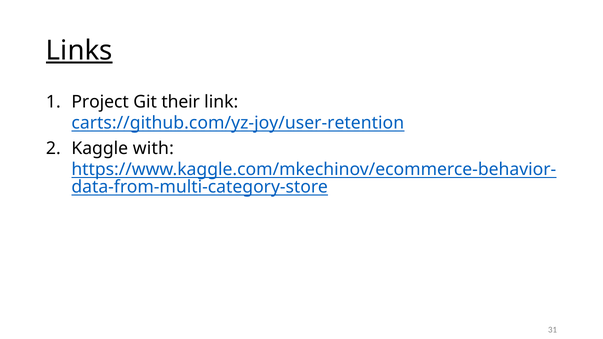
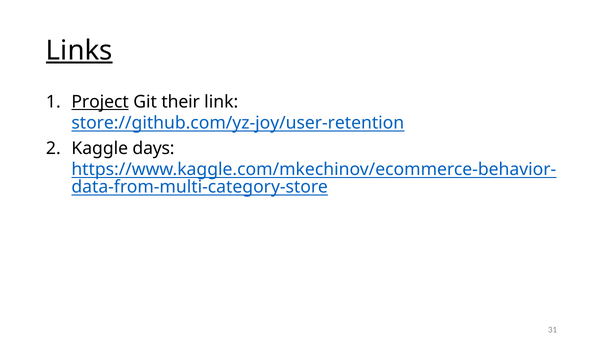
Project underline: none -> present
carts://github.com/yz-joy/user-retention: carts://github.com/yz-joy/user-retention -> store://github.com/yz-joy/user-retention
with: with -> days
